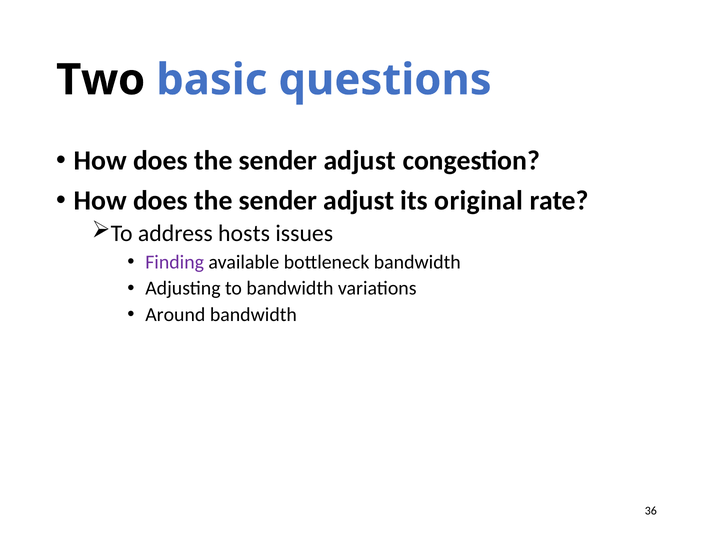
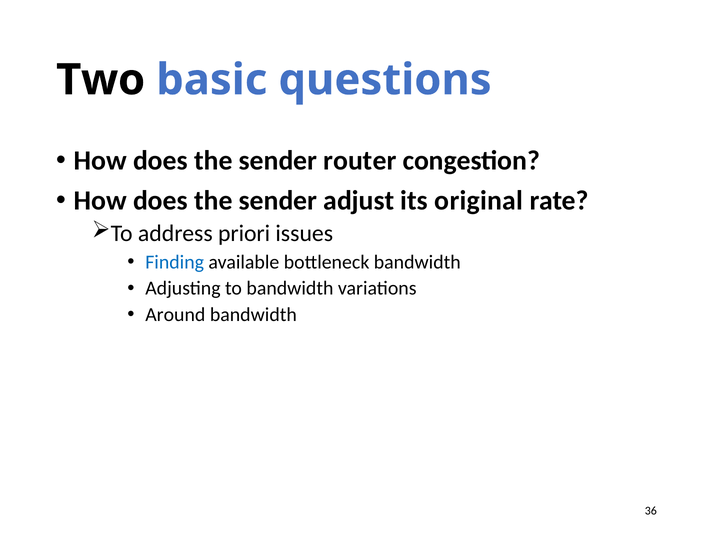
adjust at (360, 161): adjust -> router
hosts: hosts -> priori
Finding colour: purple -> blue
